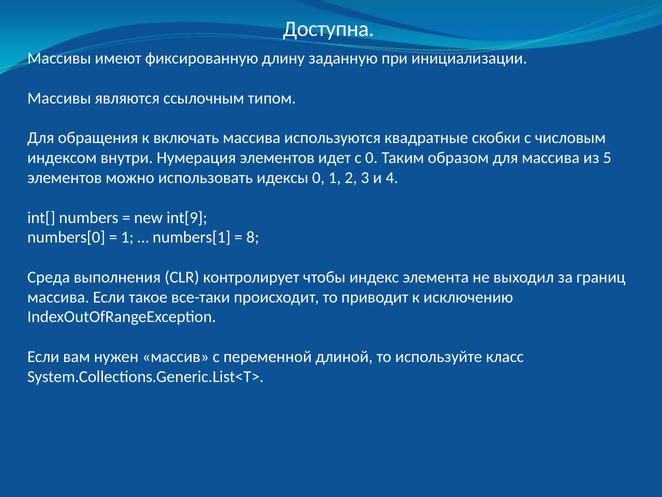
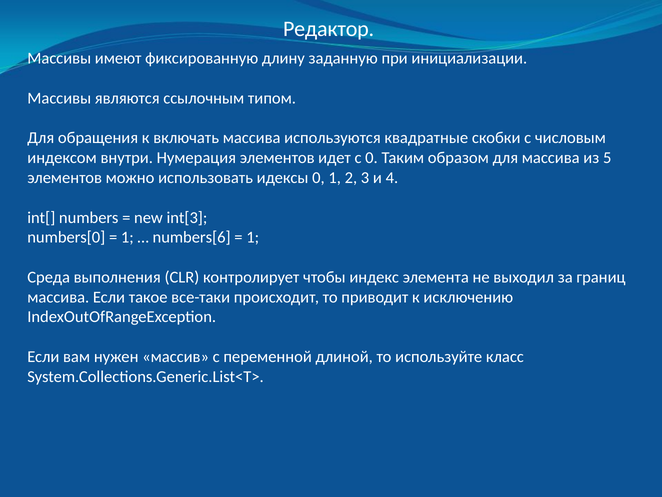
Доступна: Доступна -> Редактор
int[9: int[9 -> int[3
numbers[1: numbers[1 -> numbers[6
8 at (253, 237): 8 -> 1
